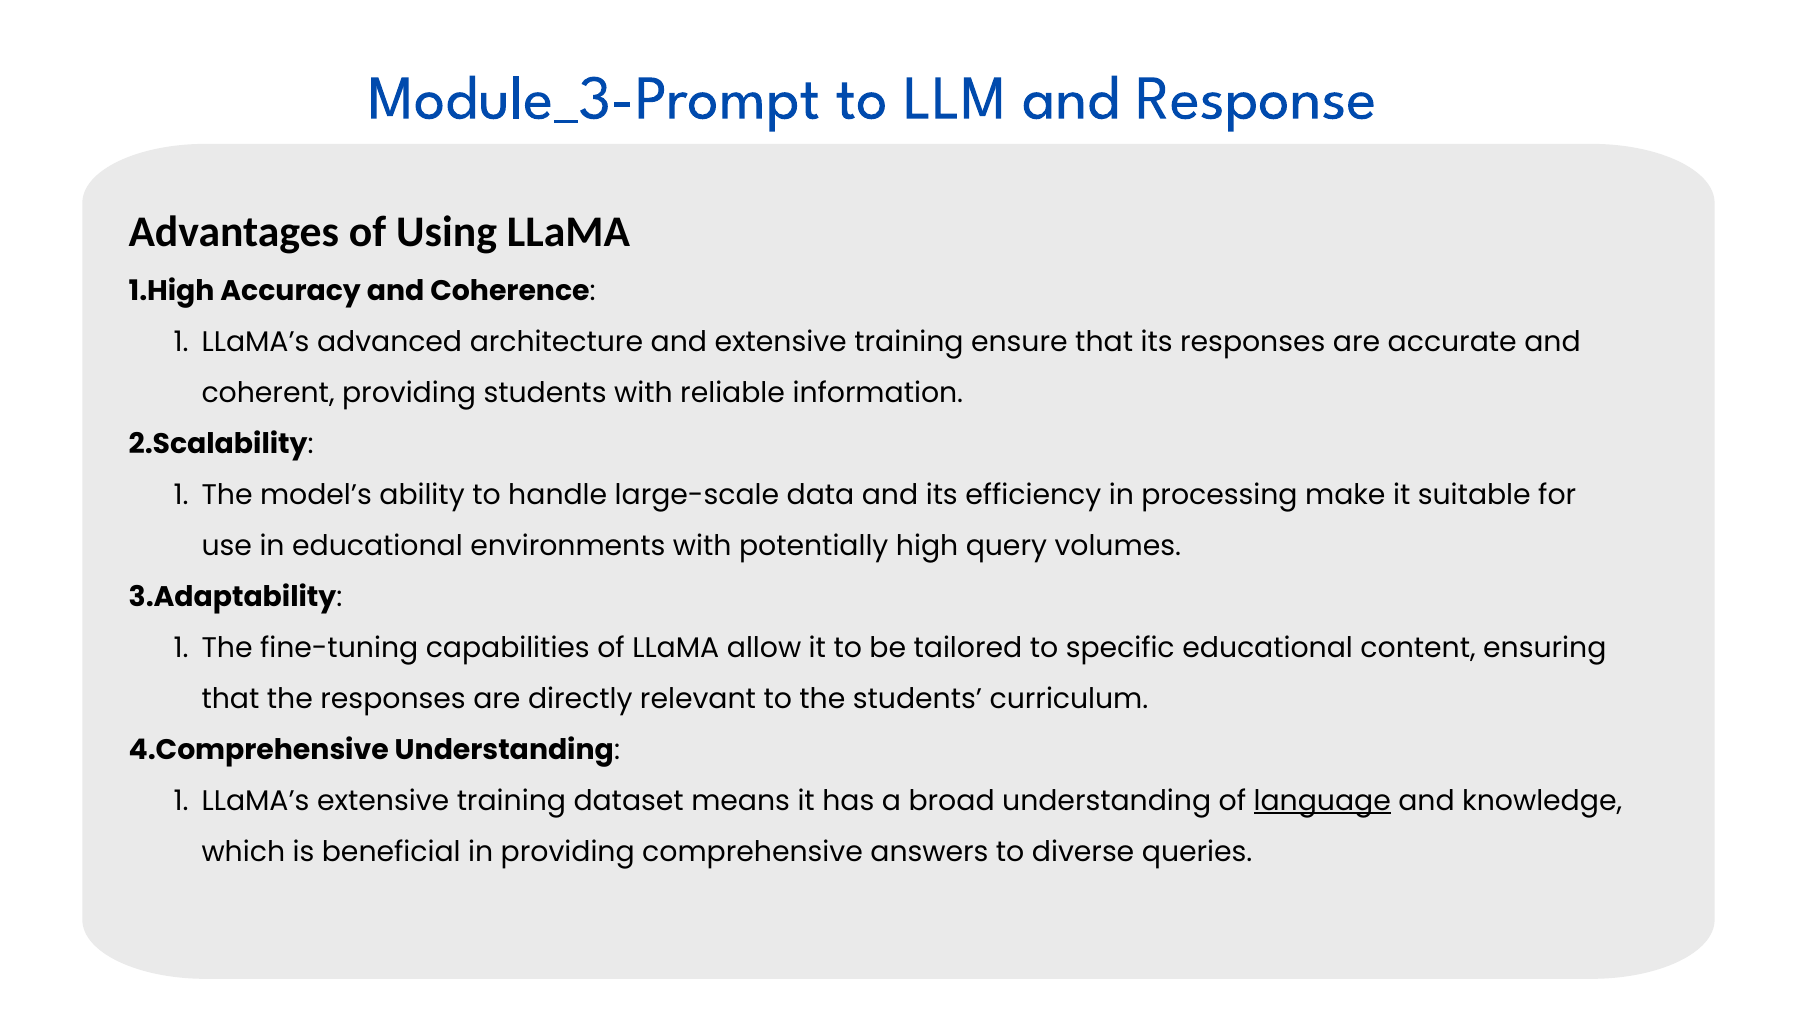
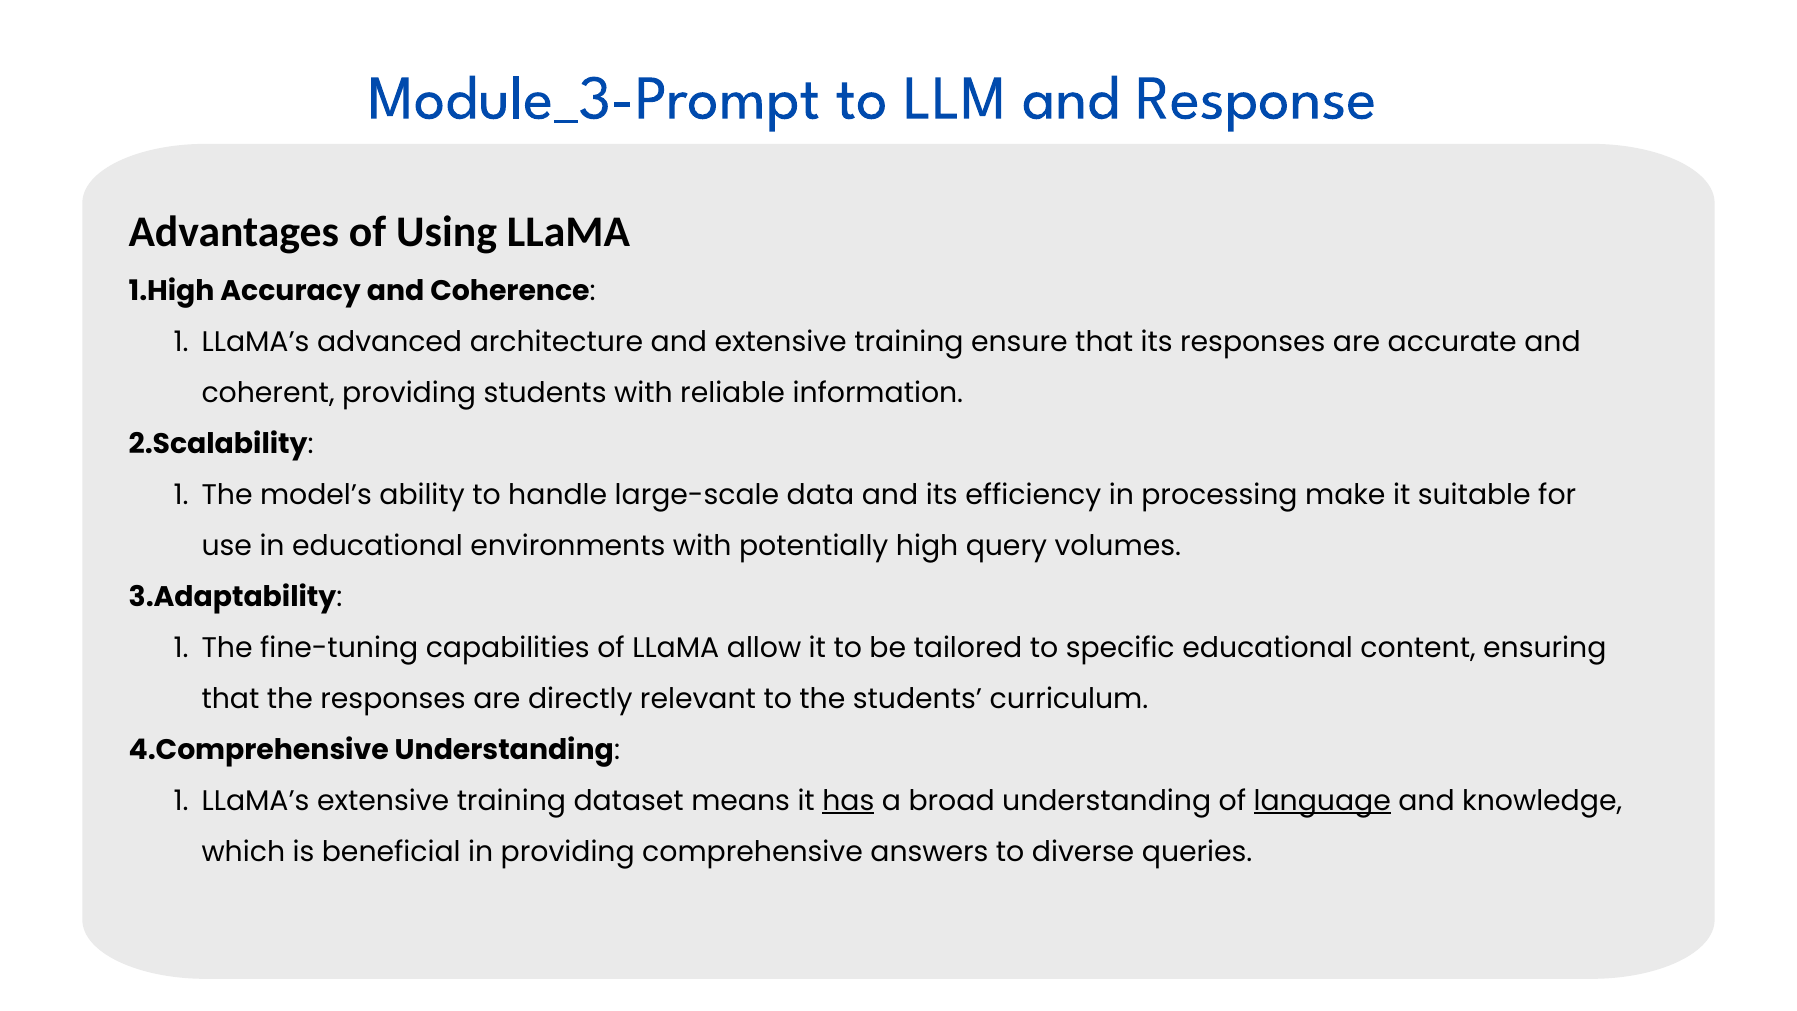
has underline: none -> present
